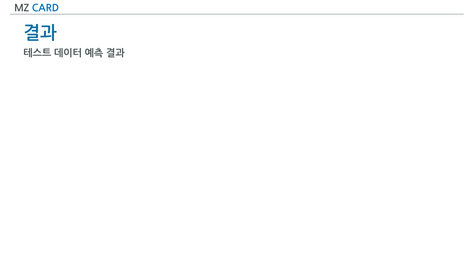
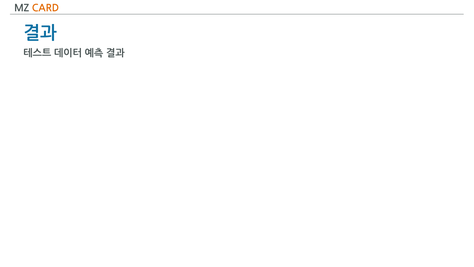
CARD colour: blue -> orange
